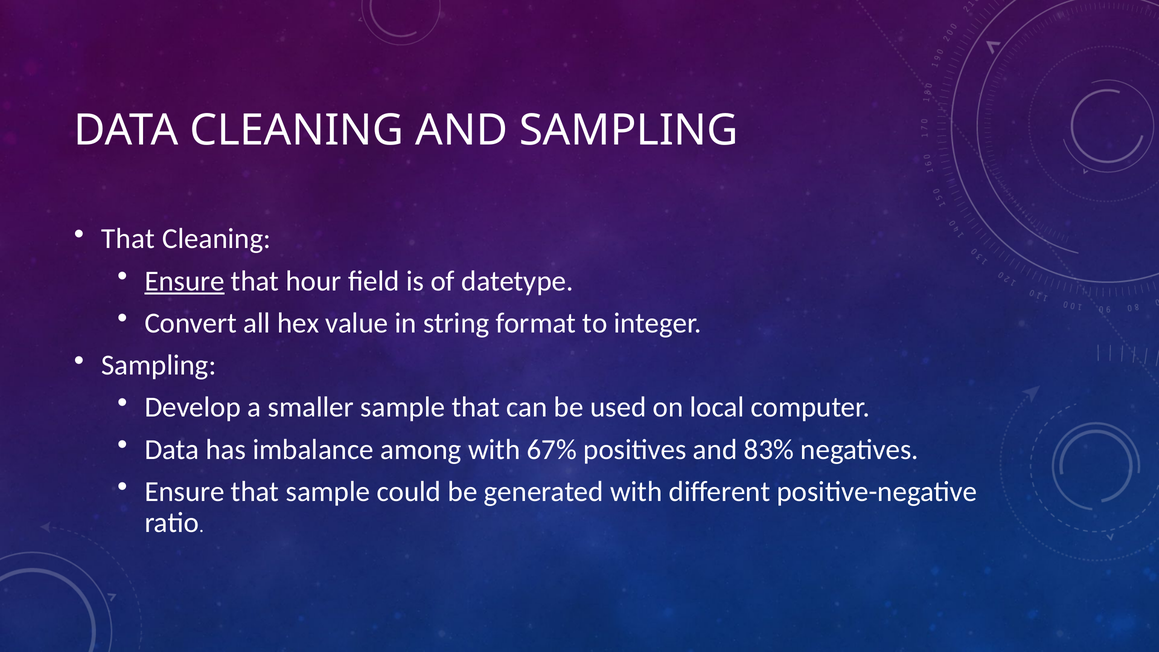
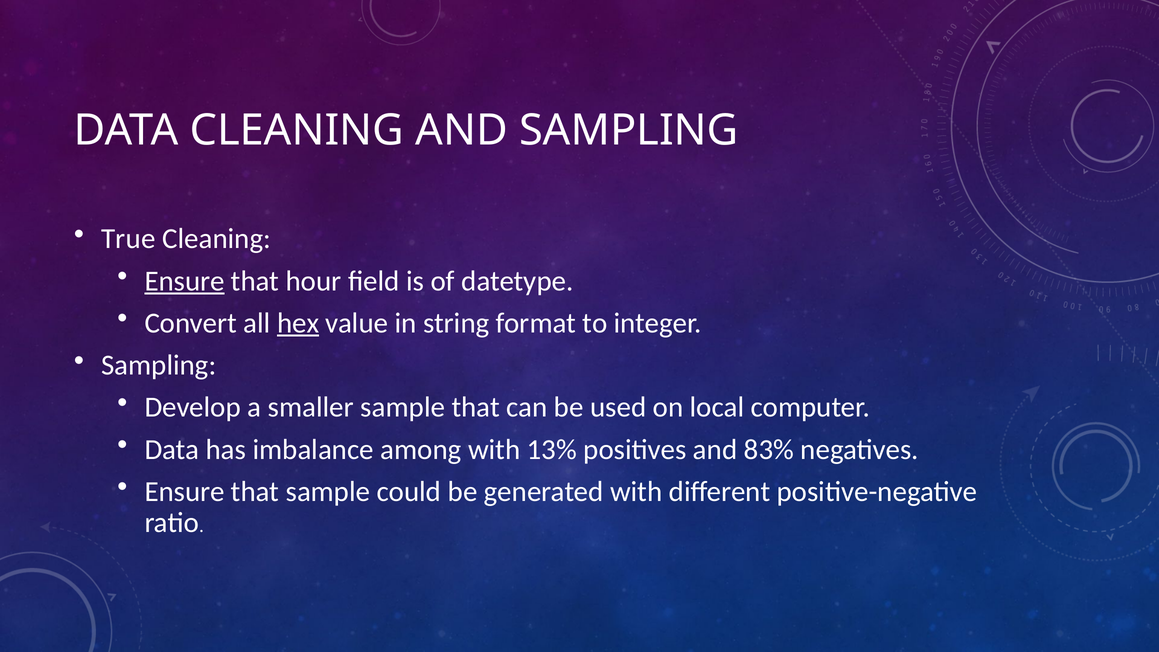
That at (128, 239): That -> True
hex underline: none -> present
67%: 67% -> 13%
